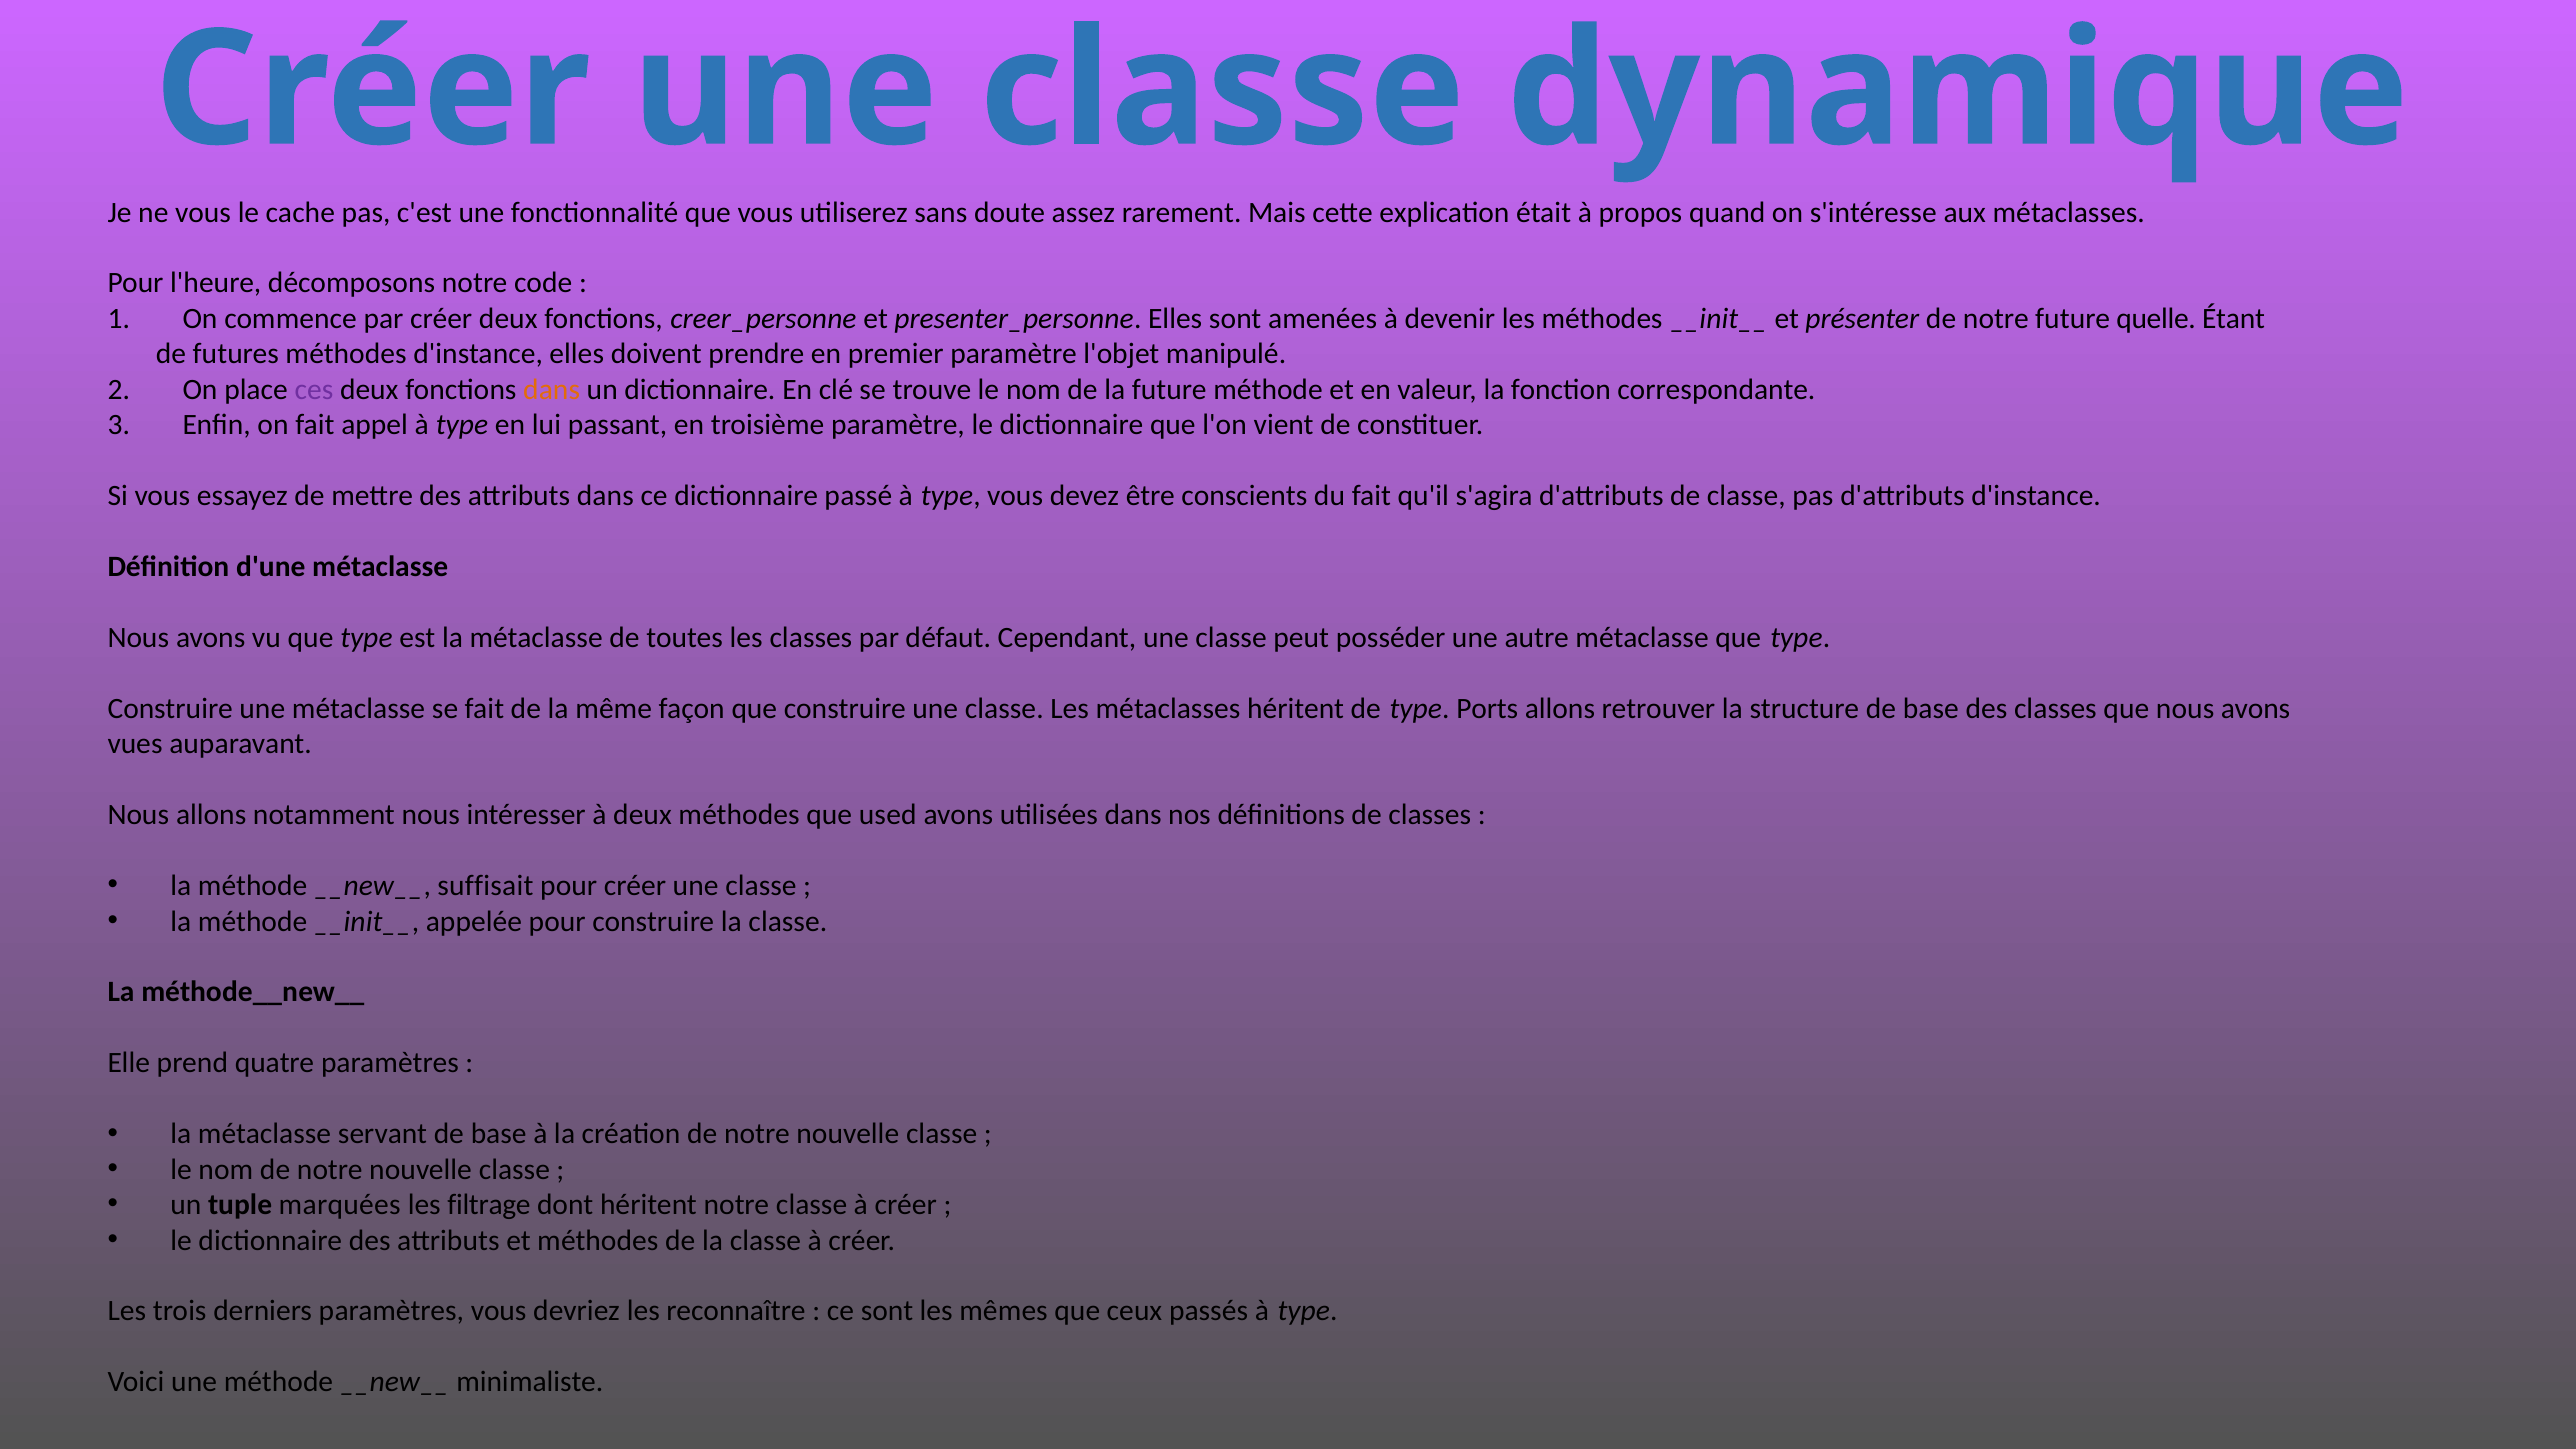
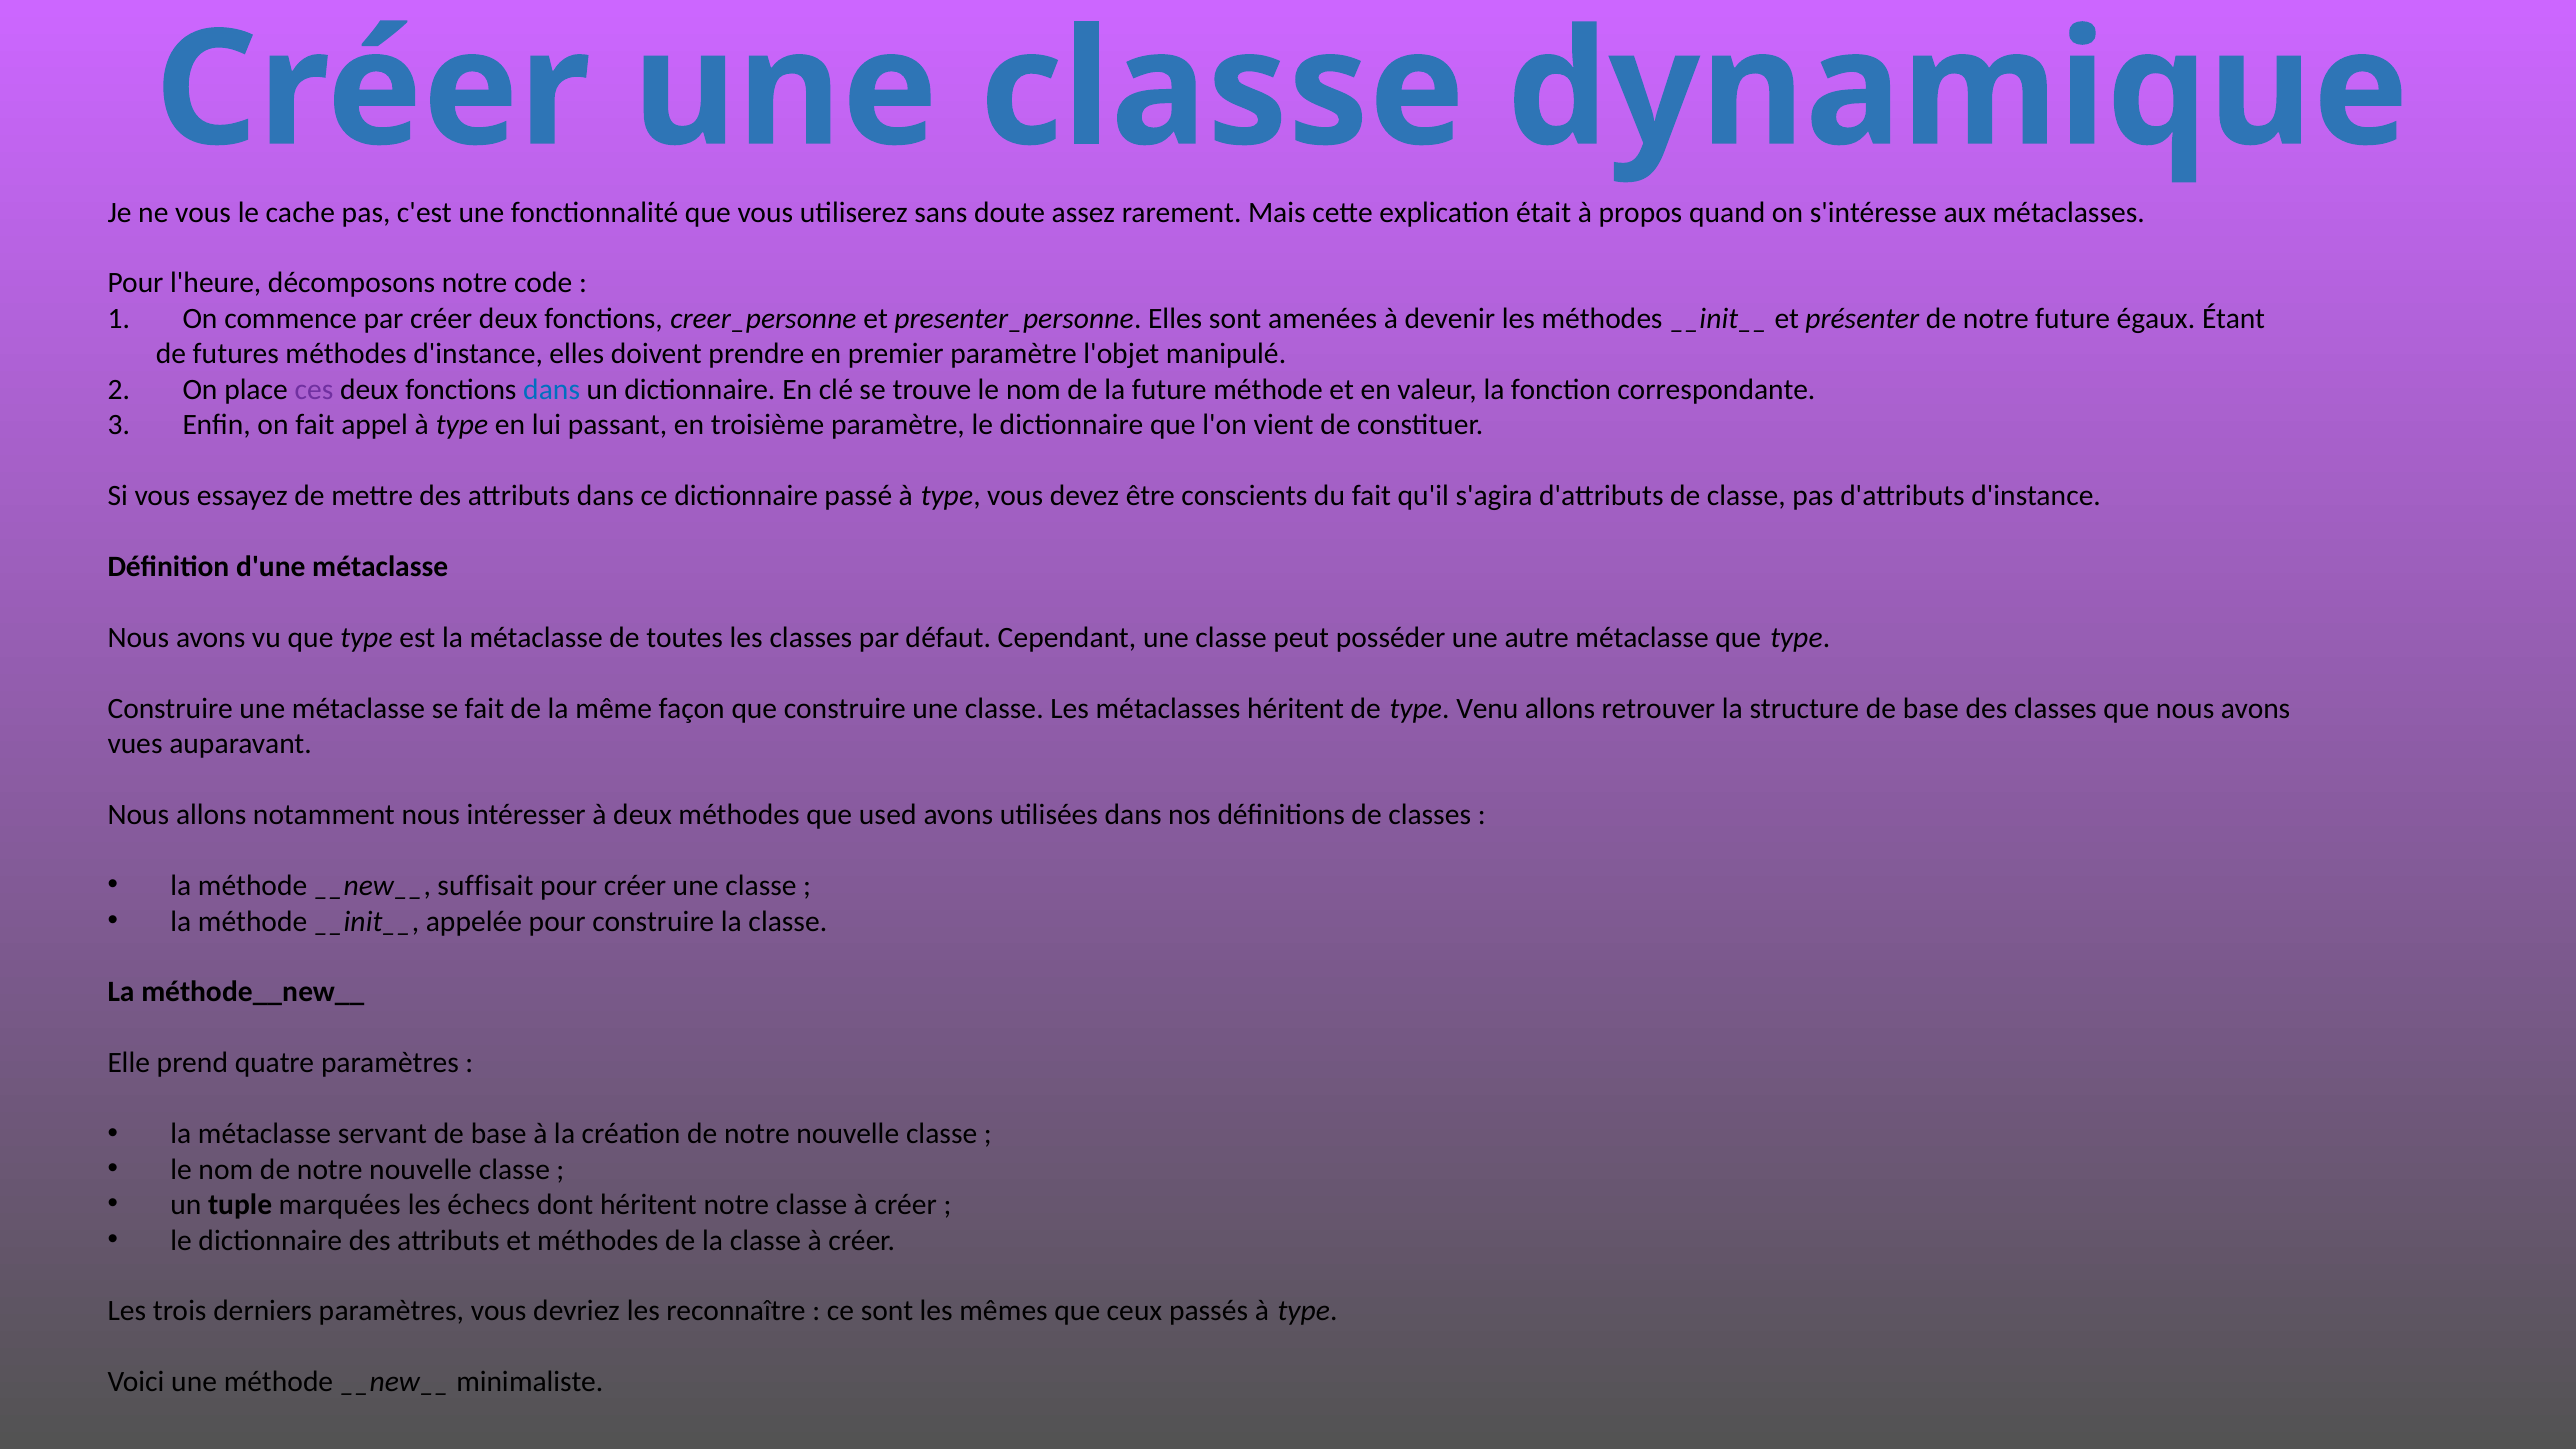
quelle: quelle -> égaux
dans at (552, 390) colour: orange -> blue
Ports: Ports -> Venu
filtrage: filtrage -> échecs
